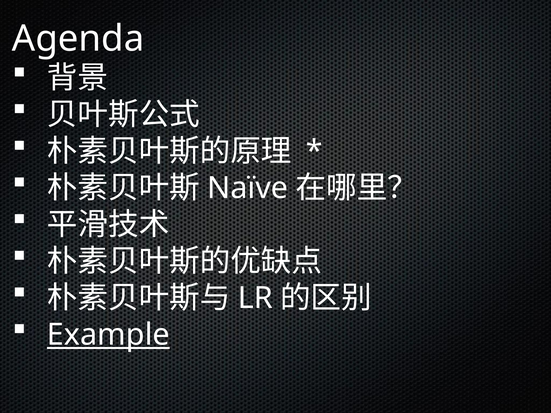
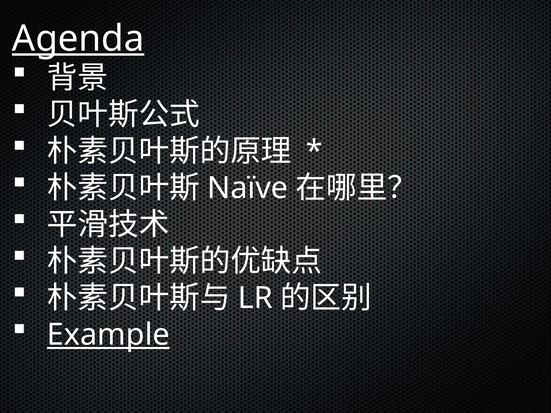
Agenda underline: none -> present
